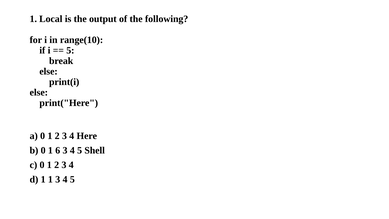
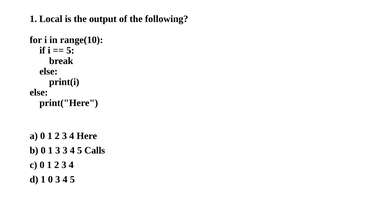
1 6: 6 -> 3
Shell: Shell -> Calls
1 1: 1 -> 0
